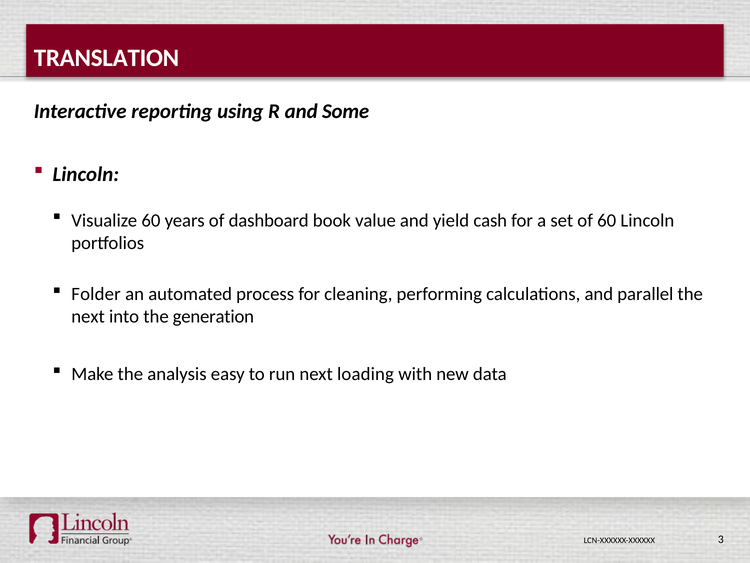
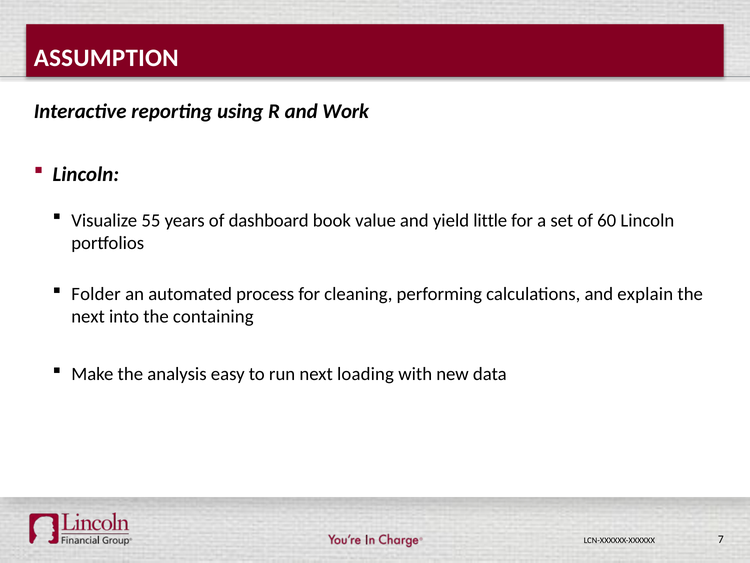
TRANSLATION: TRANSLATION -> ASSUMPTION
Some: Some -> Work
Visualize 60: 60 -> 55
cash: cash -> little
parallel: parallel -> explain
generation: generation -> containing
3: 3 -> 7
